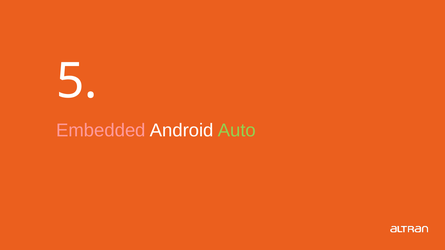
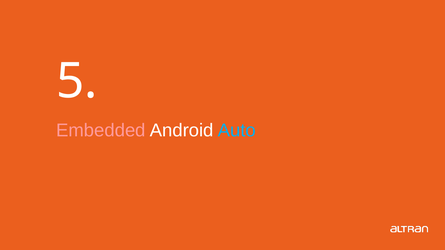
Auto colour: light green -> light blue
